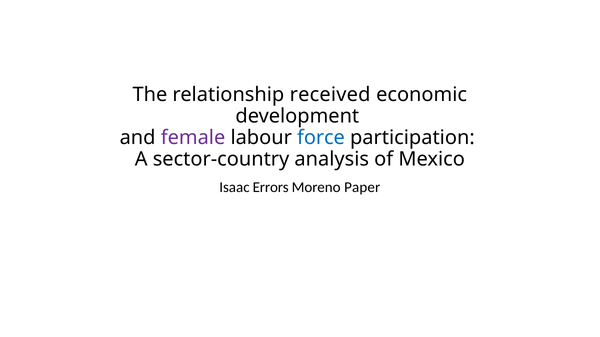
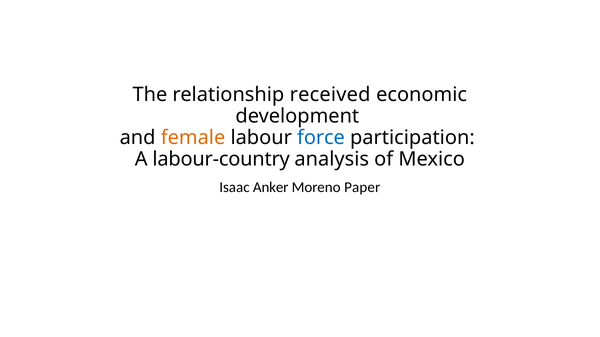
female colour: purple -> orange
sector-country: sector-country -> labour-country
Errors: Errors -> Anker
